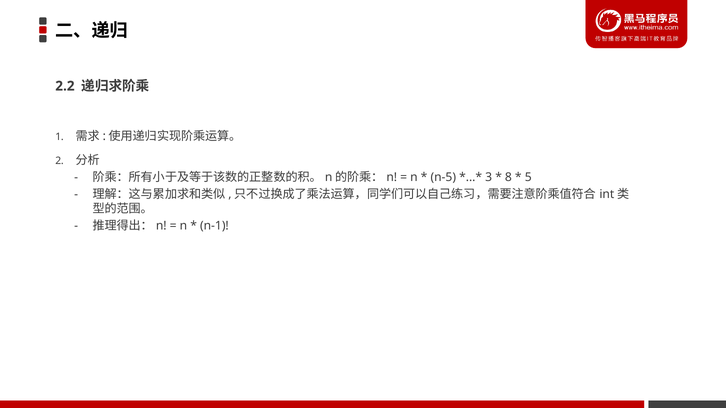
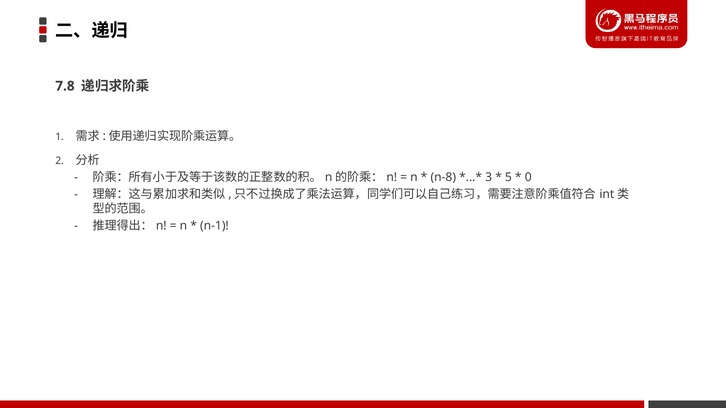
2.2: 2.2 -> 7.8
n-5: n-5 -> n-8
8: 8 -> 5
5: 5 -> 0
